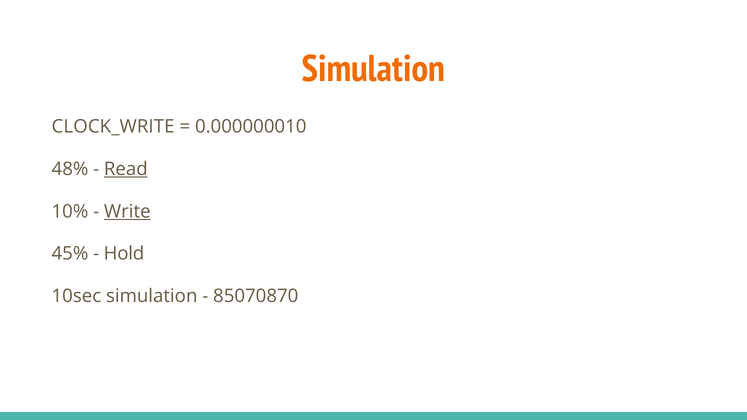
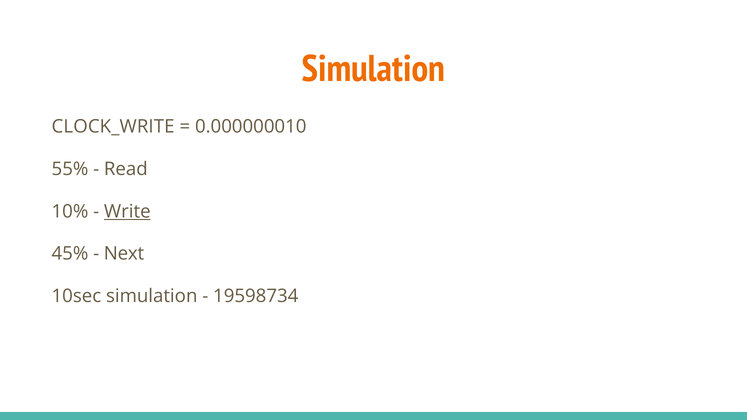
48%: 48% -> 55%
Read underline: present -> none
Hold: Hold -> Next
85070870: 85070870 -> 19598734
